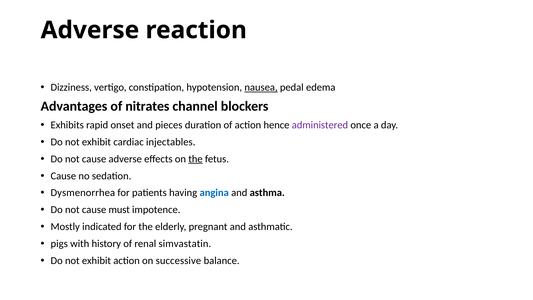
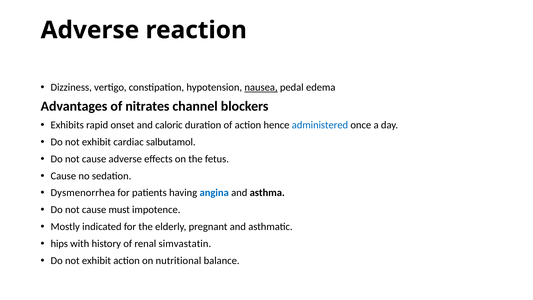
pieces: pieces -> caloric
administered colour: purple -> blue
injectables: injectables -> salbutamol
the at (195, 159) underline: present -> none
pigs: pigs -> hips
successive: successive -> nutritional
